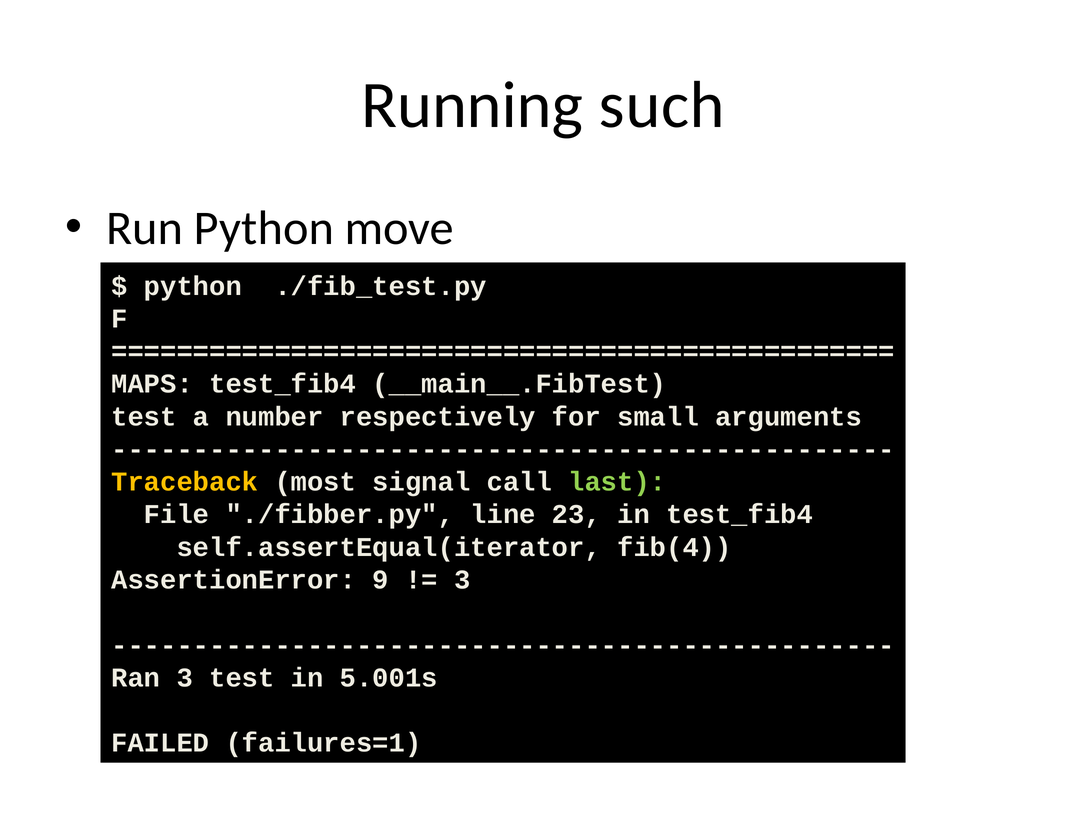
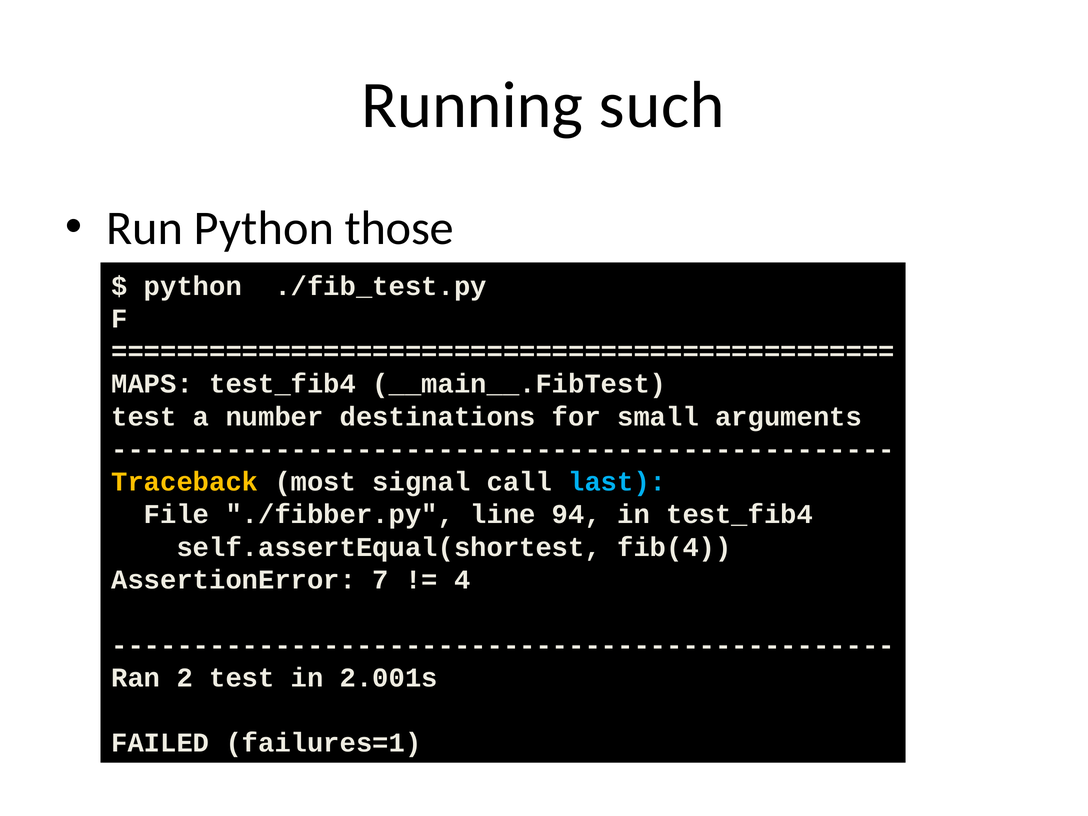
move: move -> those
respectively: respectively -> destinations
last colour: light green -> light blue
23: 23 -> 94
self.assertEqual(iterator: self.assertEqual(iterator -> self.assertEqual(shortest
9: 9 -> 7
3 at (462, 580): 3 -> 4
Ran 3: 3 -> 2
5.001s: 5.001s -> 2.001s
